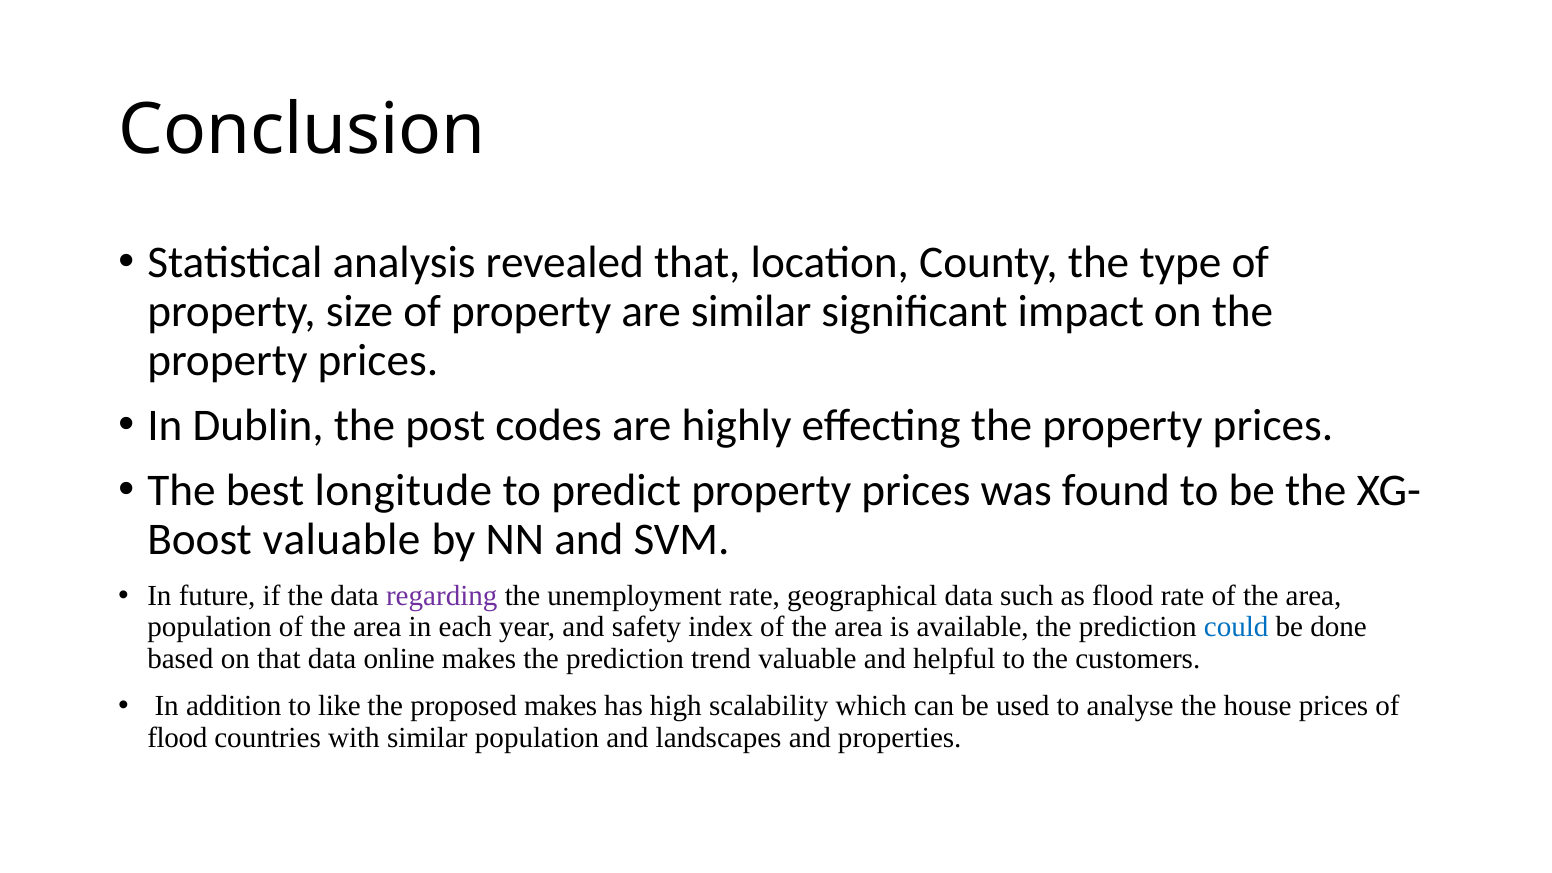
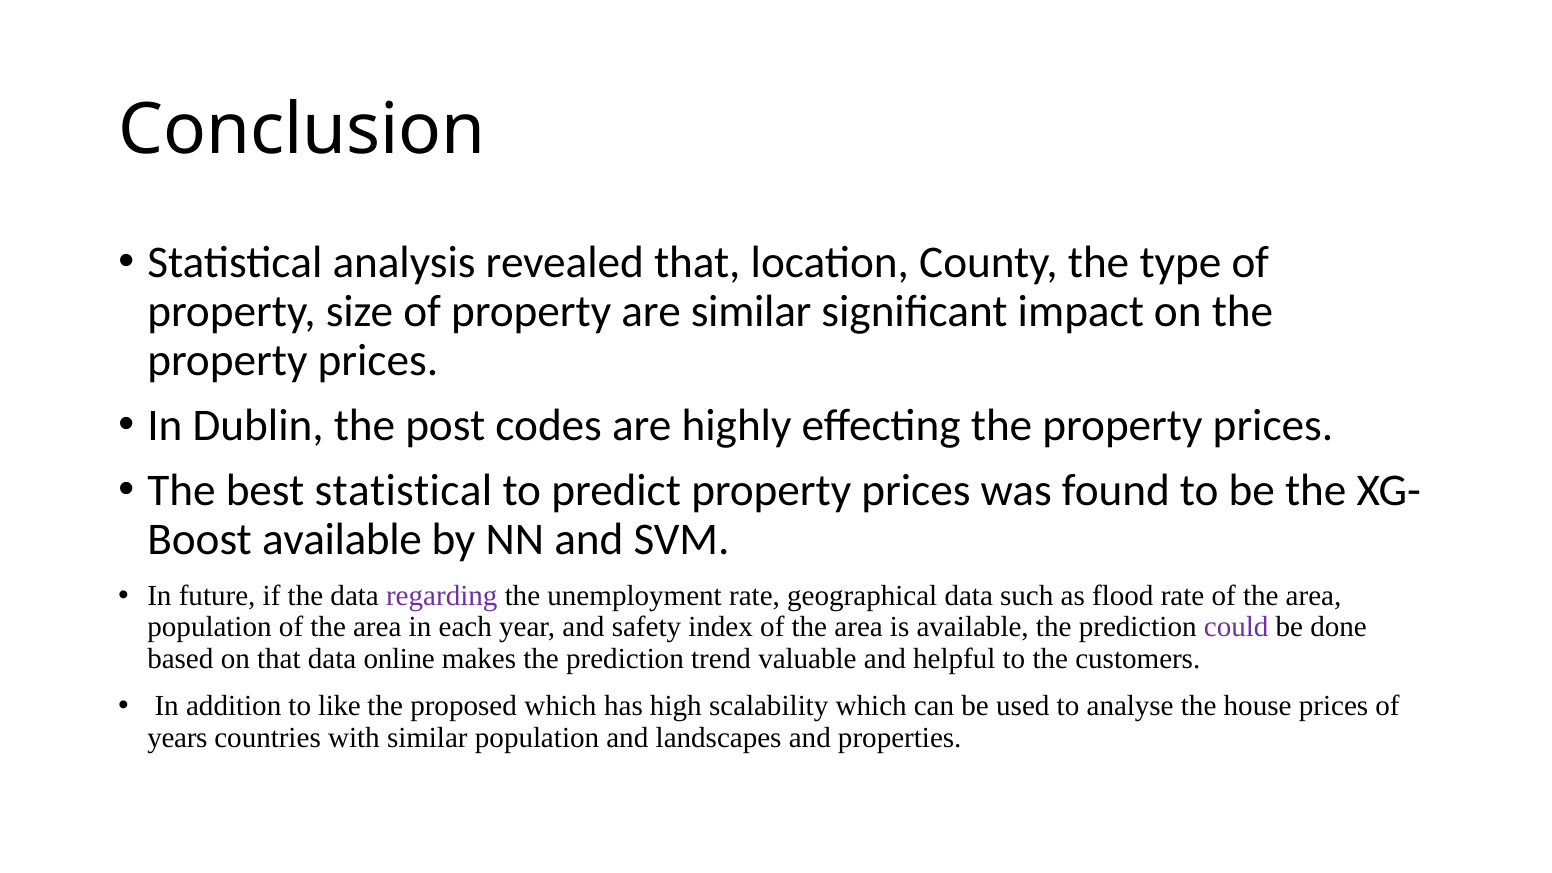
best longitude: longitude -> statistical
valuable at (341, 539): valuable -> available
could colour: blue -> purple
proposed makes: makes -> which
flood at (177, 738): flood -> years
